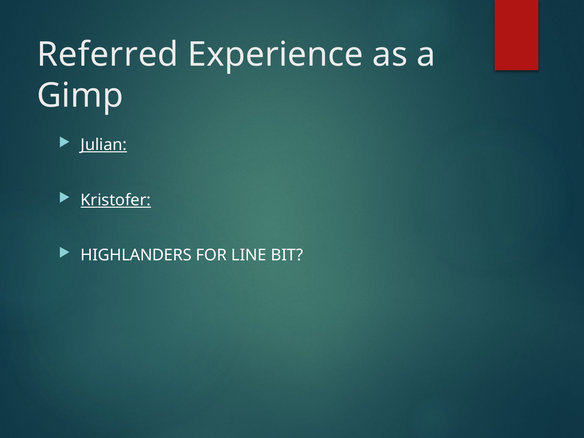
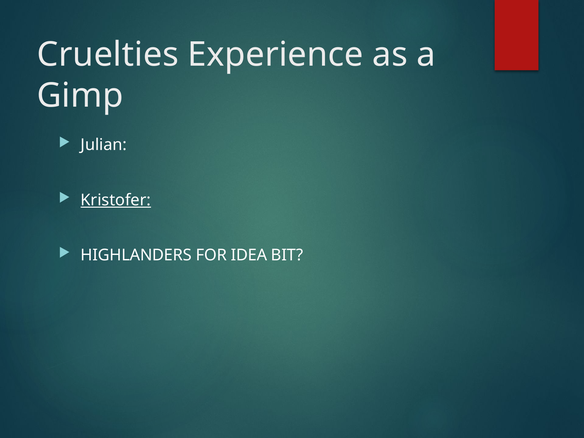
Referred: Referred -> Cruelties
Julian underline: present -> none
LINE: LINE -> IDEA
